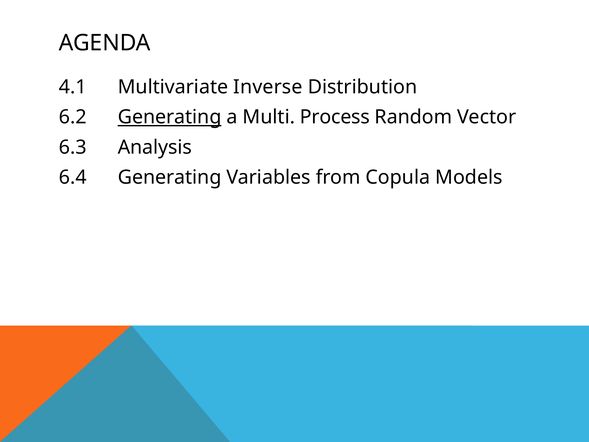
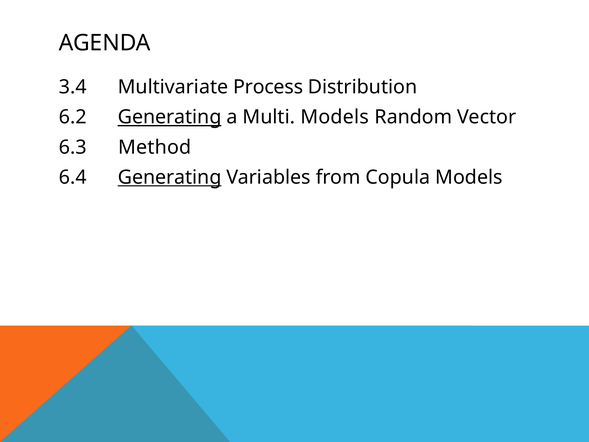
4.1: 4.1 -> 3.4
Inverse: Inverse -> Process
Multi Process: Process -> Models
Analysis: Analysis -> Method
Generating at (170, 177) underline: none -> present
